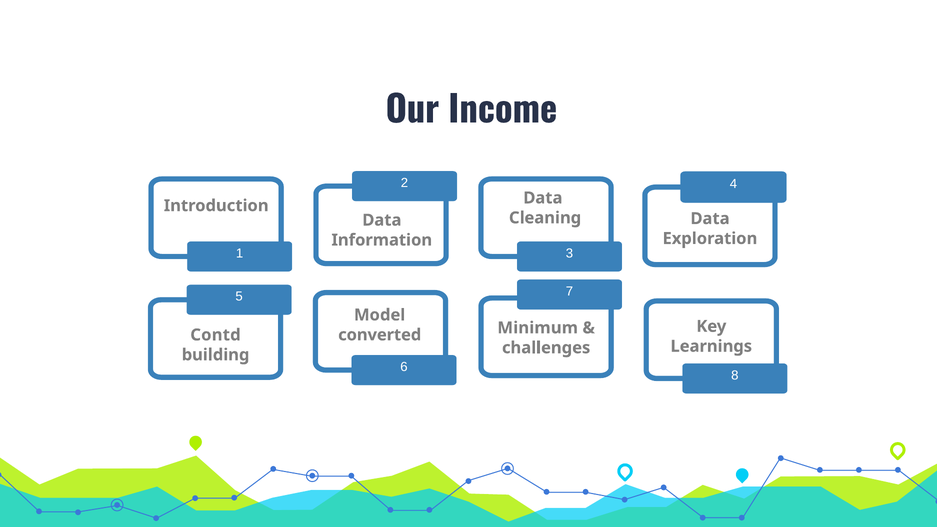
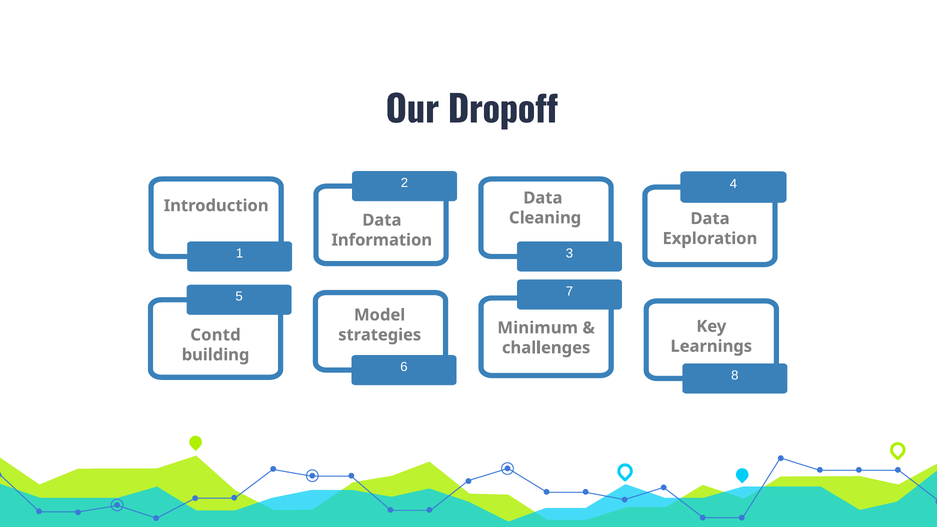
Income: Income -> Dropoff
converted: converted -> strategies
